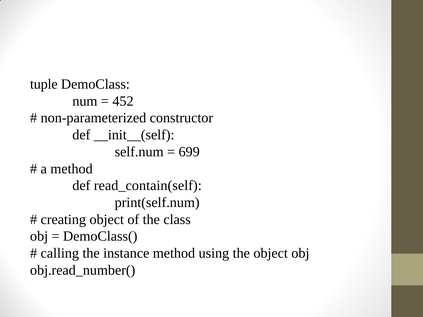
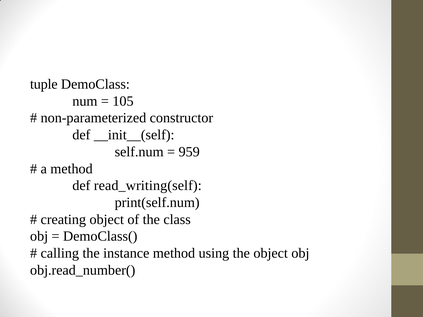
452: 452 -> 105
699: 699 -> 959
read_contain(self: read_contain(self -> read_writing(self
